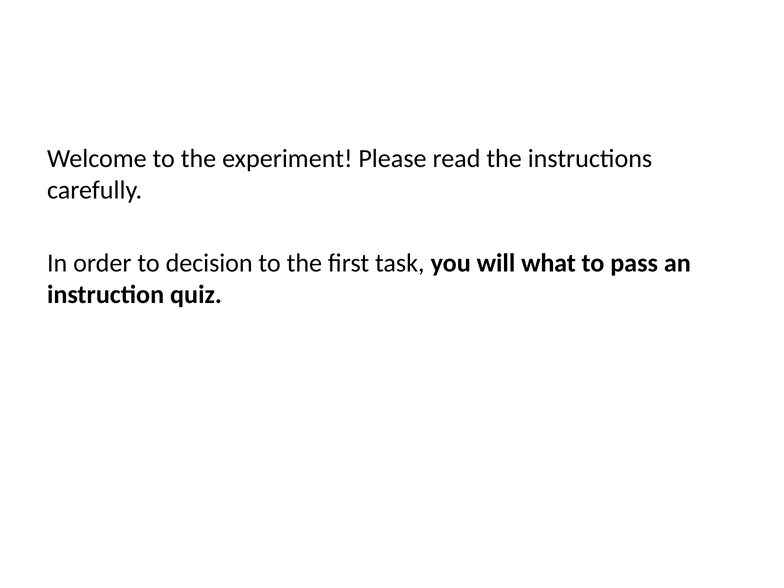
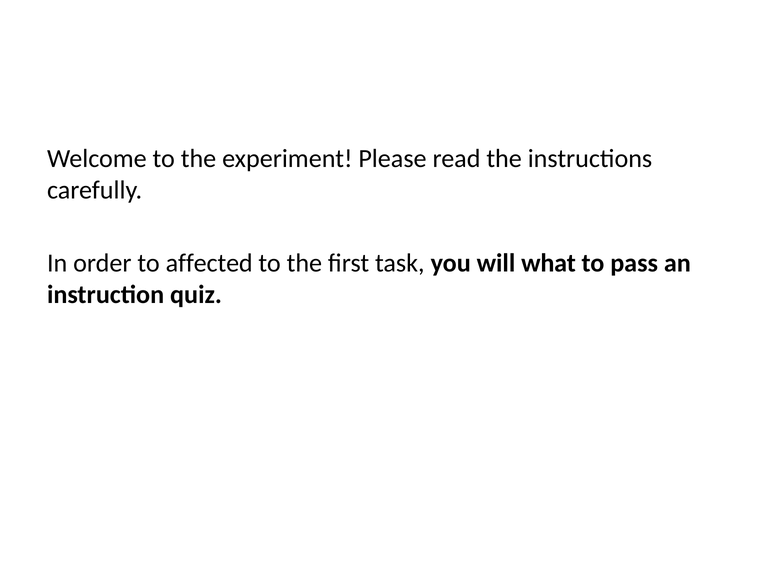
decision: decision -> affected
